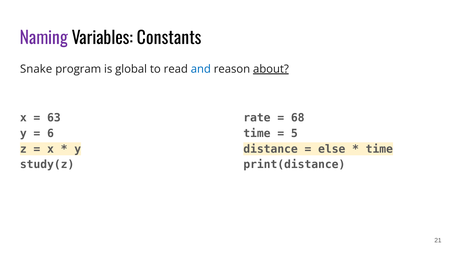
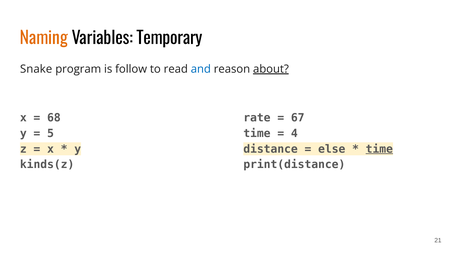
Naming colour: purple -> orange
Constants: Constants -> Temporary
global: global -> follow
63: 63 -> 68
68: 68 -> 67
6: 6 -> 5
5: 5 -> 4
time at (379, 149) underline: none -> present
study(z: study(z -> kinds(z
